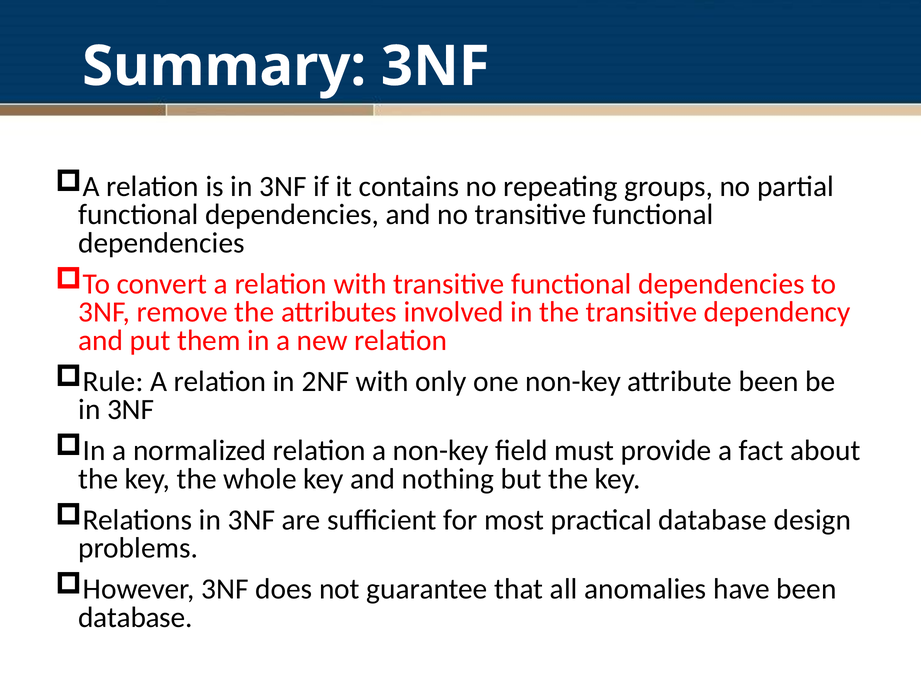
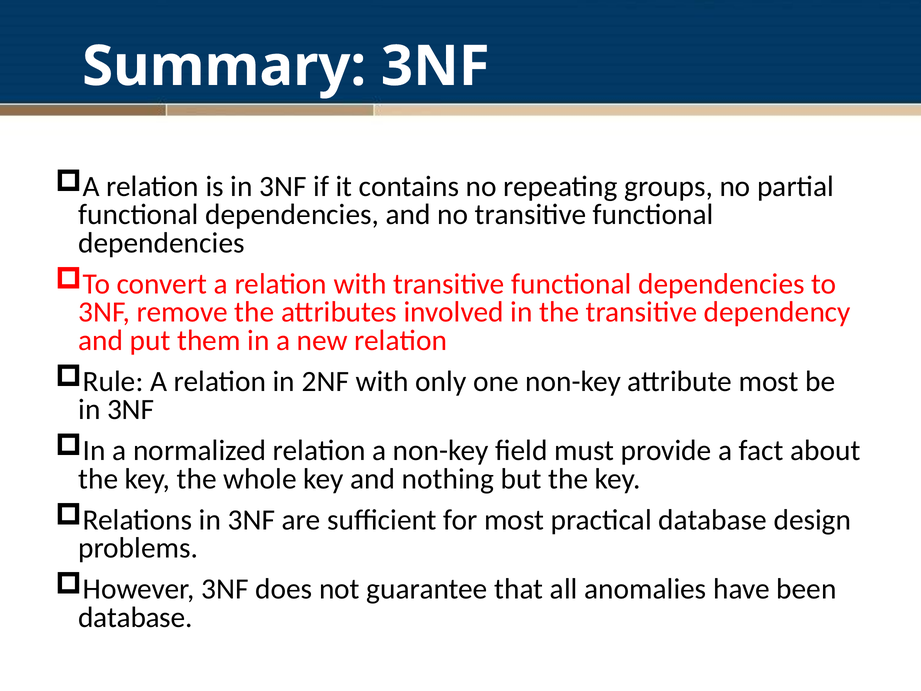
attribute been: been -> most
